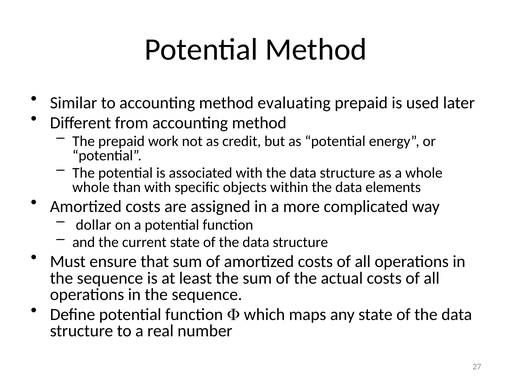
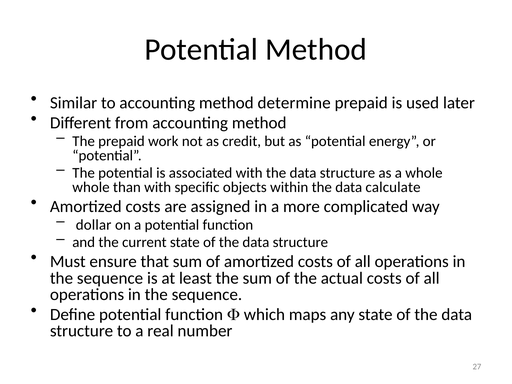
evaluating: evaluating -> determine
elements: elements -> calculate
